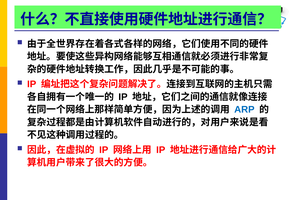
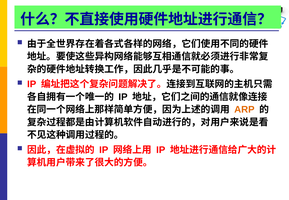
ARP colour: blue -> orange
